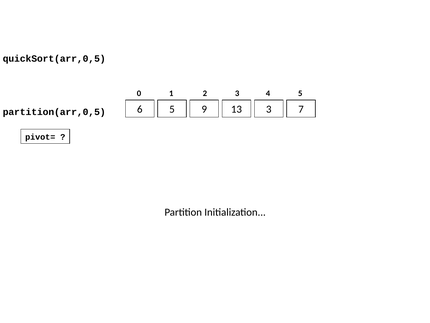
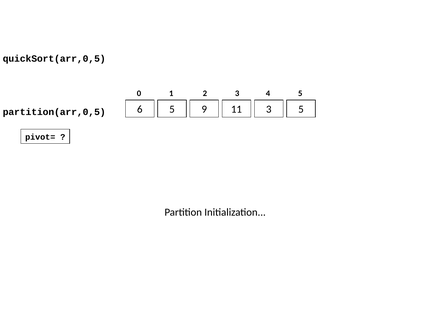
13: 13 -> 11
3 7: 7 -> 5
